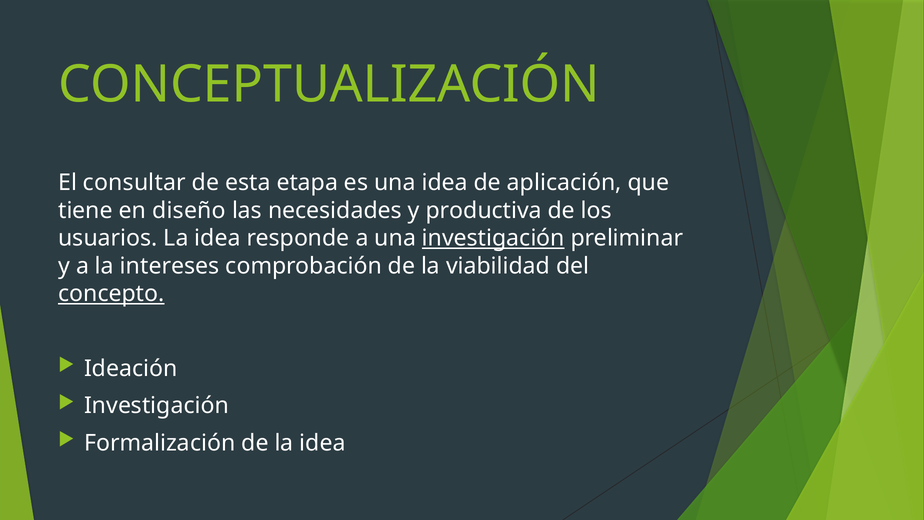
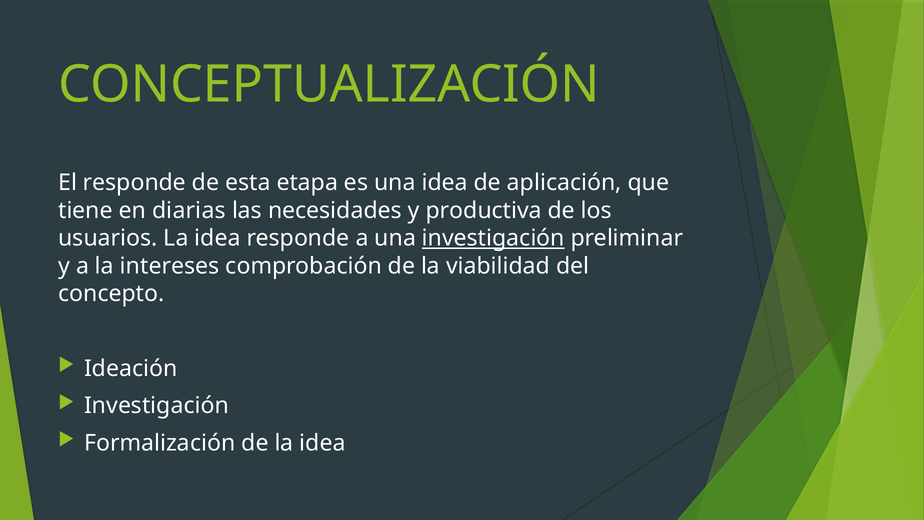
El consultar: consultar -> responde
diseño: diseño -> diarias
concepto underline: present -> none
